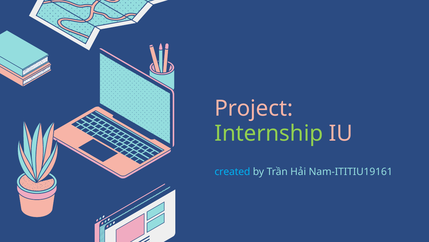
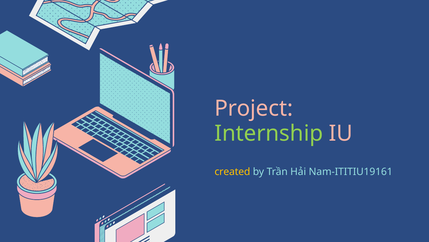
created colour: light blue -> yellow
